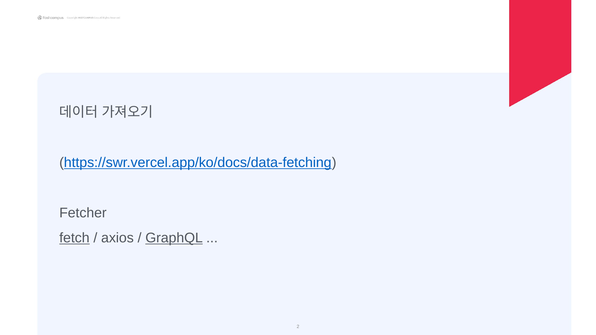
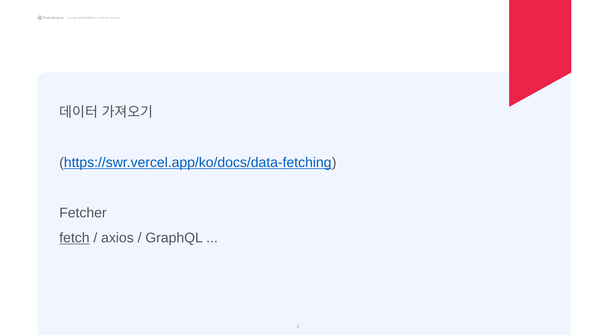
GraphQL underline: present -> none
